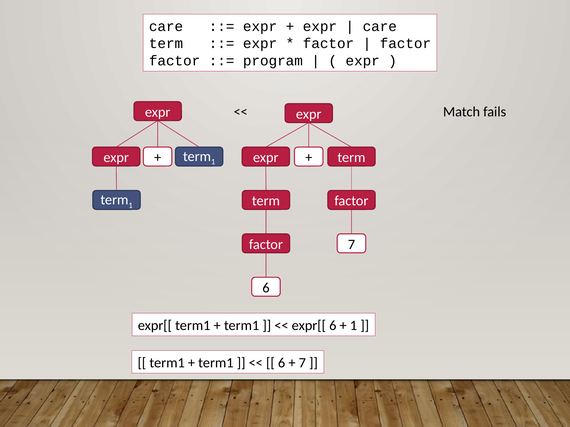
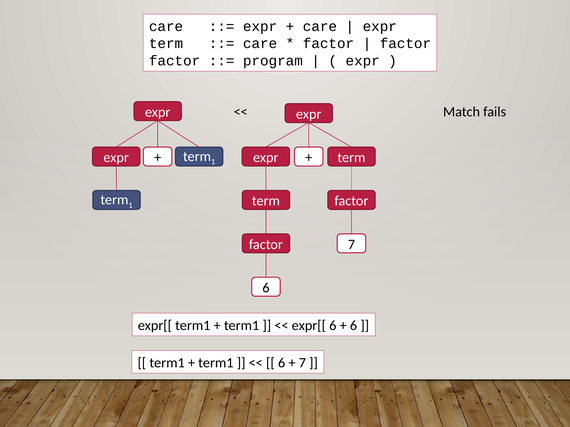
expr at (320, 27): expr -> care
care at (380, 27): care -> expr
expr at (260, 44): expr -> care
1 at (354, 326): 1 -> 6
